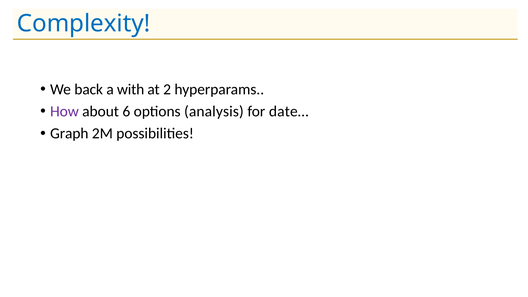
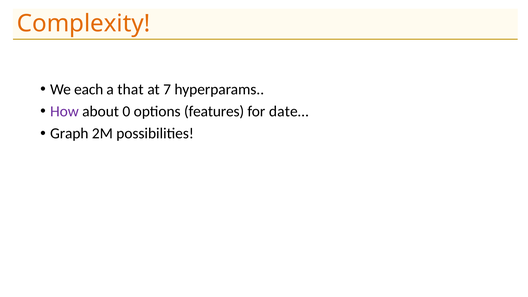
Complexity colour: blue -> orange
back: back -> each
with: with -> that
2: 2 -> 7
6: 6 -> 0
analysis: analysis -> features
